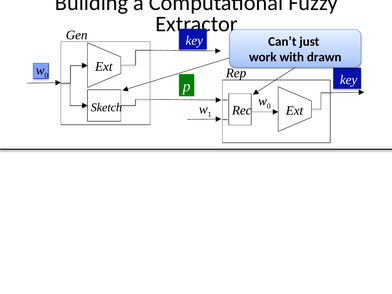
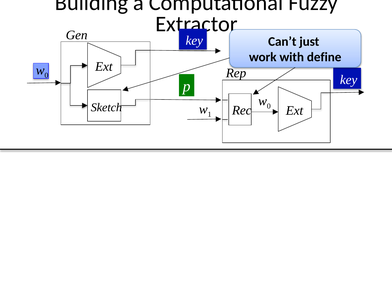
drawn: drawn -> define
